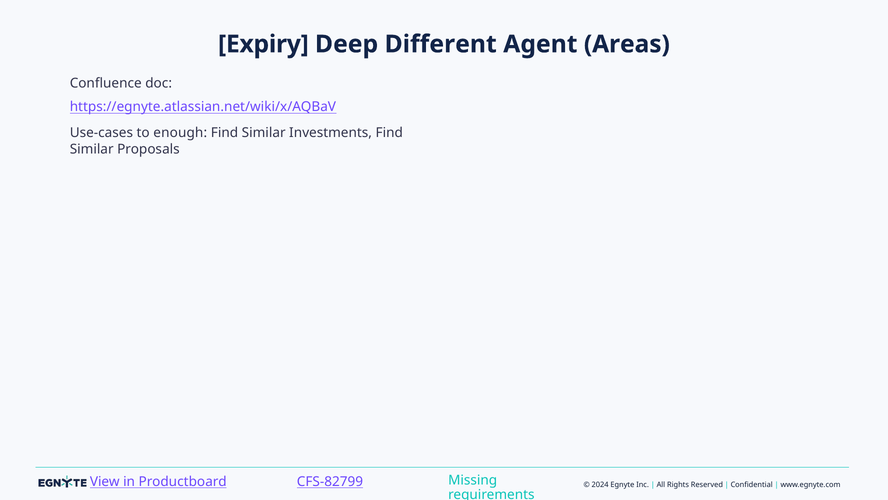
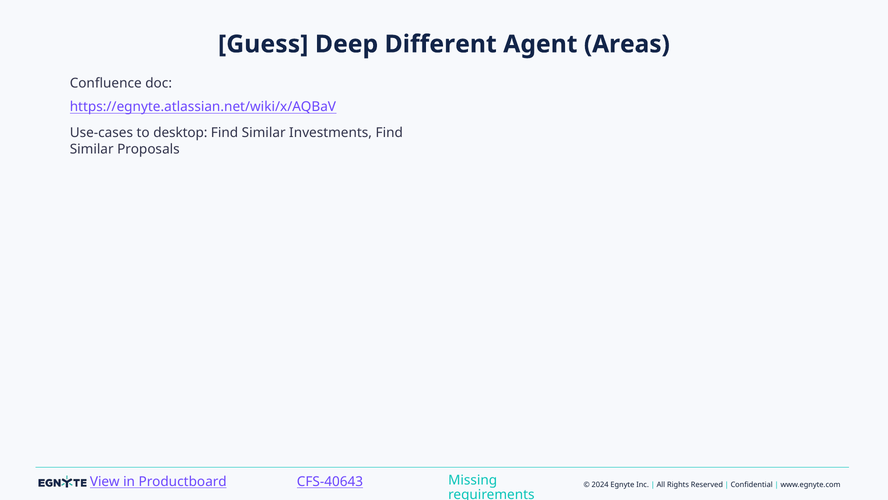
Expiry: Expiry -> Guess
enough: enough -> desktop
CFS-82799: CFS-82799 -> CFS-40643
